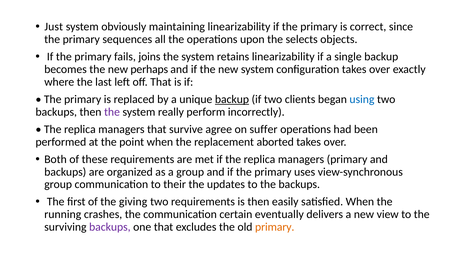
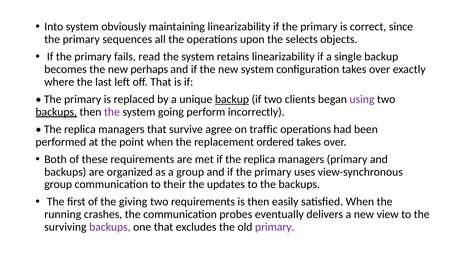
Just: Just -> Into
joins: joins -> read
using colour: blue -> purple
backups at (56, 112) underline: none -> present
really: really -> going
suffer: suffer -> traffic
aborted: aborted -> ordered
certain: certain -> probes
primary at (275, 227) colour: orange -> purple
